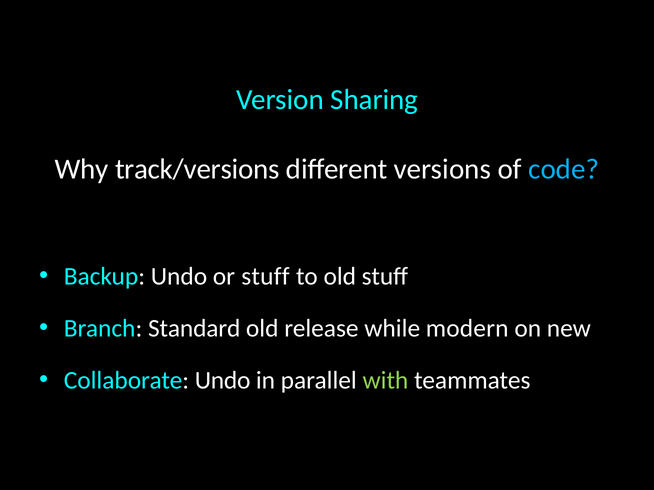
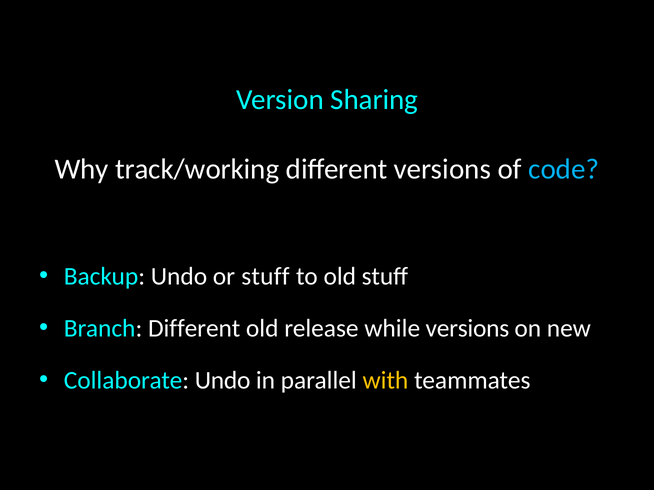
track/versions: track/versions -> track/working
Branch Standard: Standard -> Different
while modern: modern -> versions
with colour: light green -> yellow
